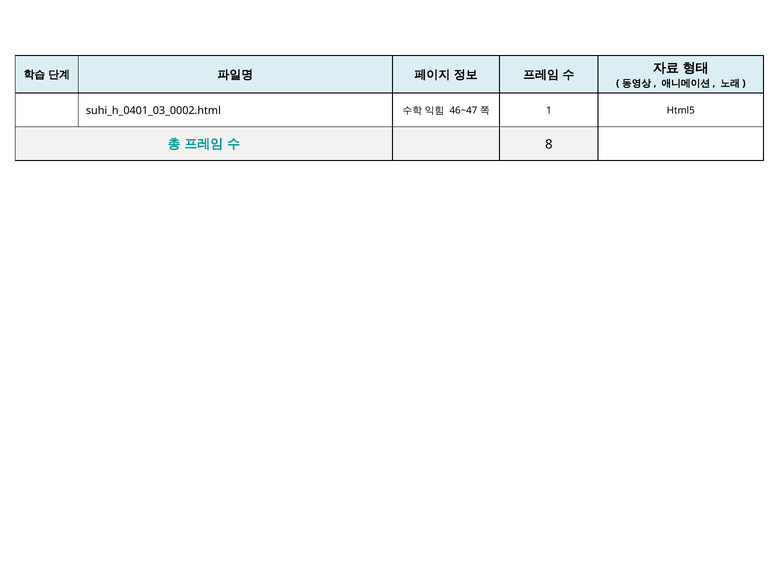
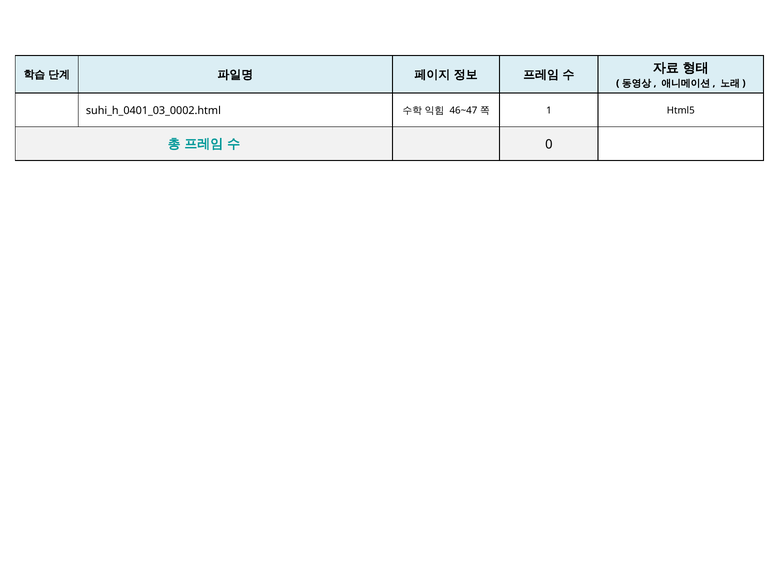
8: 8 -> 0
